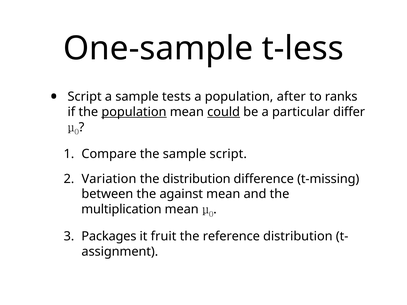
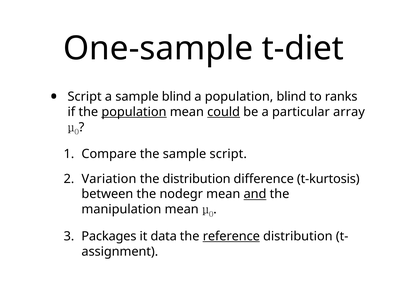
t-less: t-less -> t-diet
sample tests: tests -> blind
population after: after -> blind
differ: differ -> array
t-missing: t-missing -> t-kurtosis
against: against -> nodegr
and underline: none -> present
multiplication: multiplication -> manipulation
fruit: fruit -> data
reference underline: none -> present
